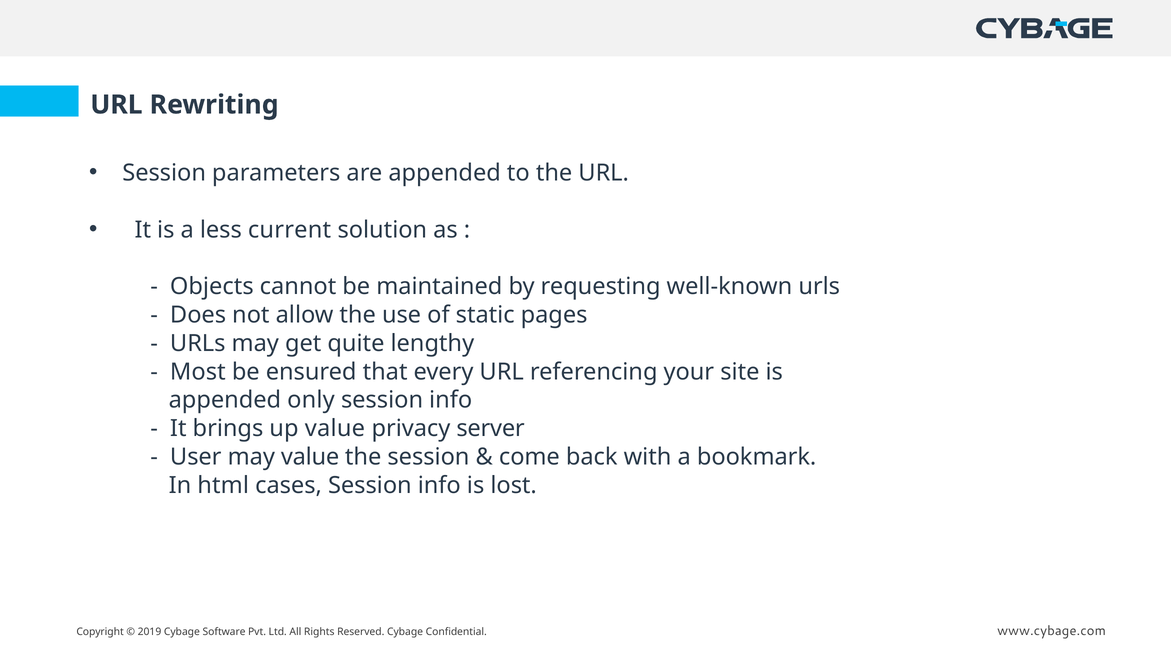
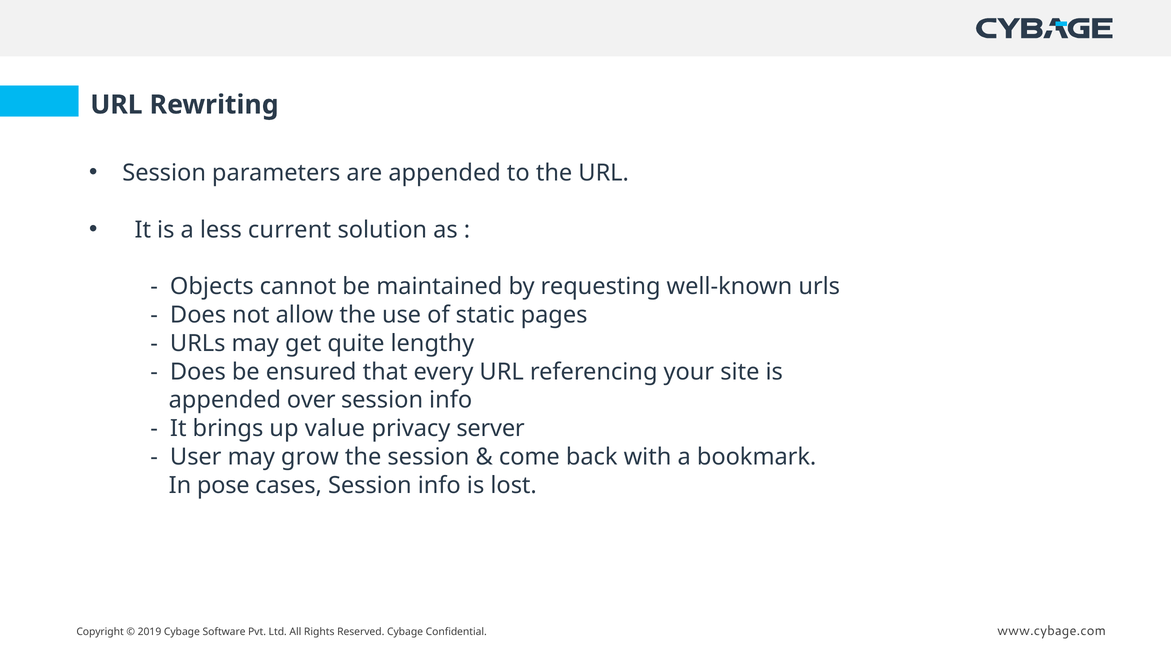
Most at (198, 372): Most -> Does
only: only -> over
may value: value -> grow
html: html -> pose
